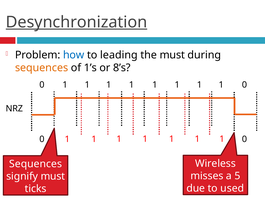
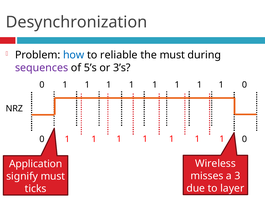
Desynchronization underline: present -> none
leading: leading -> reliable
sequences at (42, 68) colour: orange -> purple
1’s: 1’s -> 5’s
8’s: 8’s -> 3’s
Sequences at (36, 164): Sequences -> Application
5: 5 -> 3
used: used -> layer
